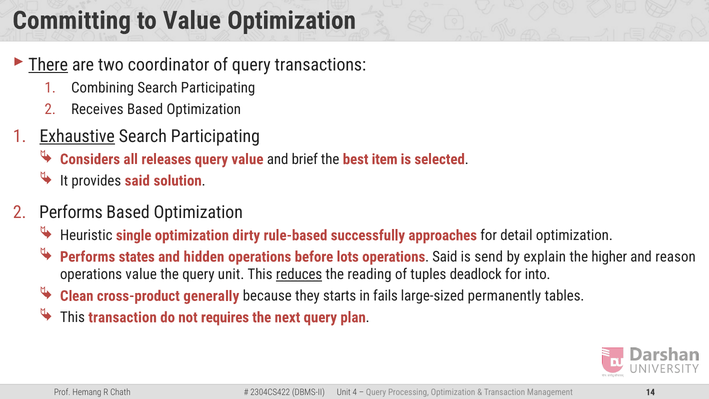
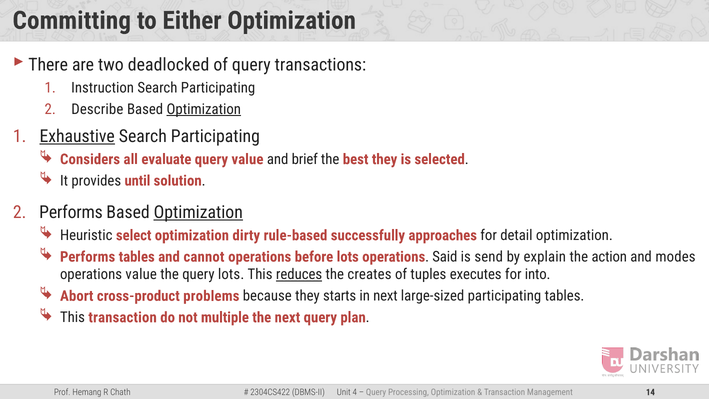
to Value: Value -> Either
There underline: present -> none
coordinator: coordinator -> deadlocked
Combining: Combining -> Instruction
Receives: Receives -> Describe
Optimization at (204, 109) underline: none -> present
releases: releases -> evaluate
best item: item -> they
provides said: said -> until
Optimization at (198, 212) underline: none -> present
single: single -> select
Performs states: states -> tables
hidden: hidden -> cannot
higher: higher -> action
reason: reason -> modes
query unit: unit -> lots
reading: reading -> creates
deadlock: deadlock -> executes
Clean: Clean -> Abort
generally: generally -> problems
in fails: fails -> next
large-sized permanently: permanently -> participating
requires: requires -> multiple
